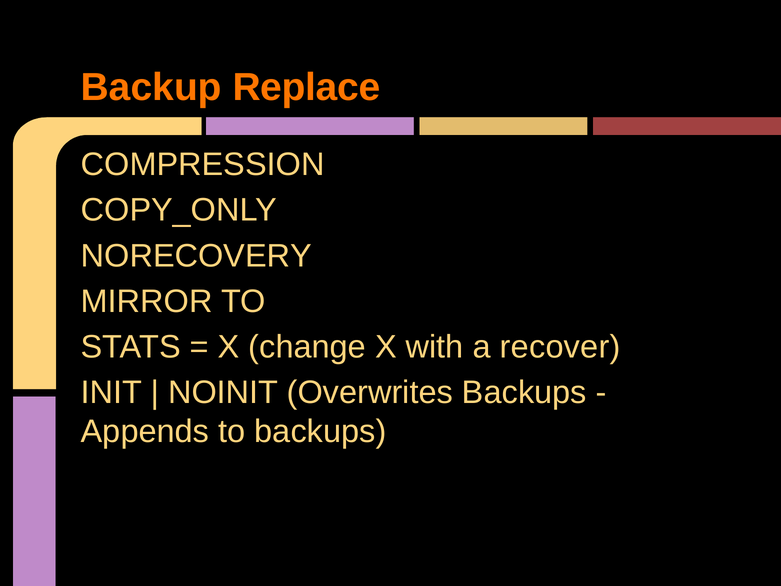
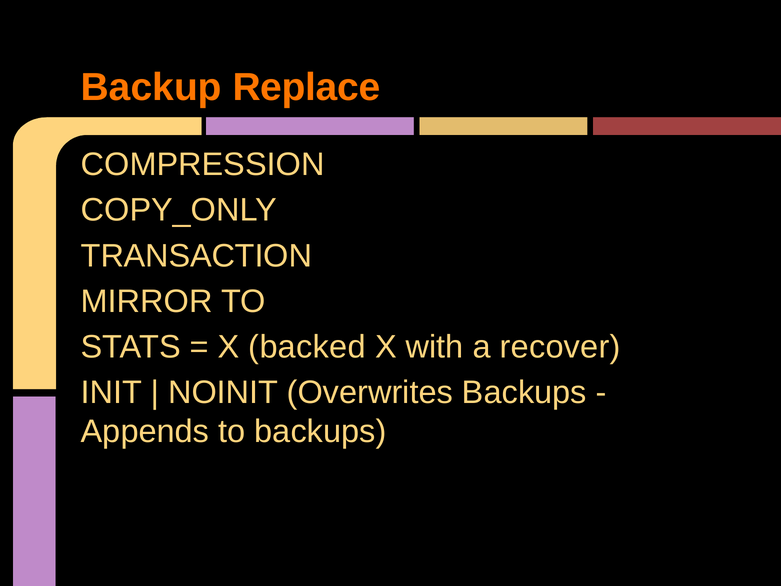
NORECOVERY: NORECOVERY -> TRANSACTION
change: change -> backed
